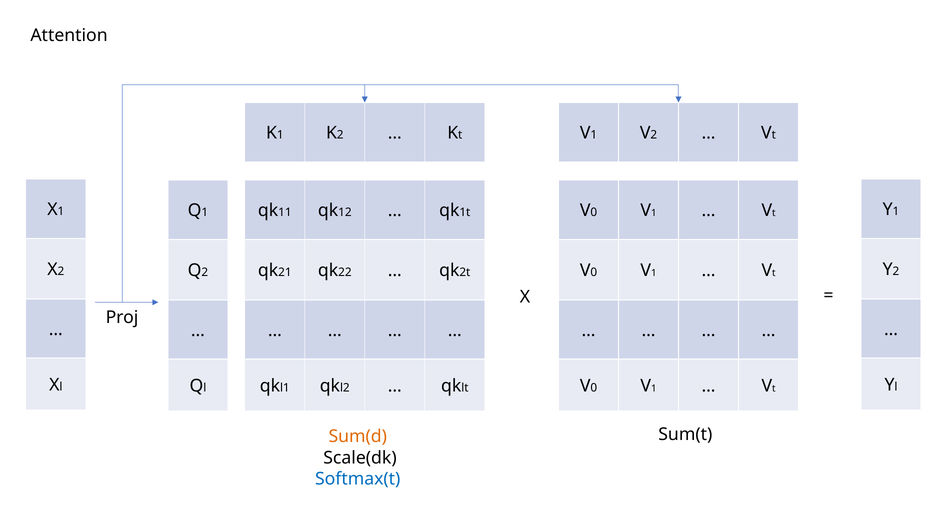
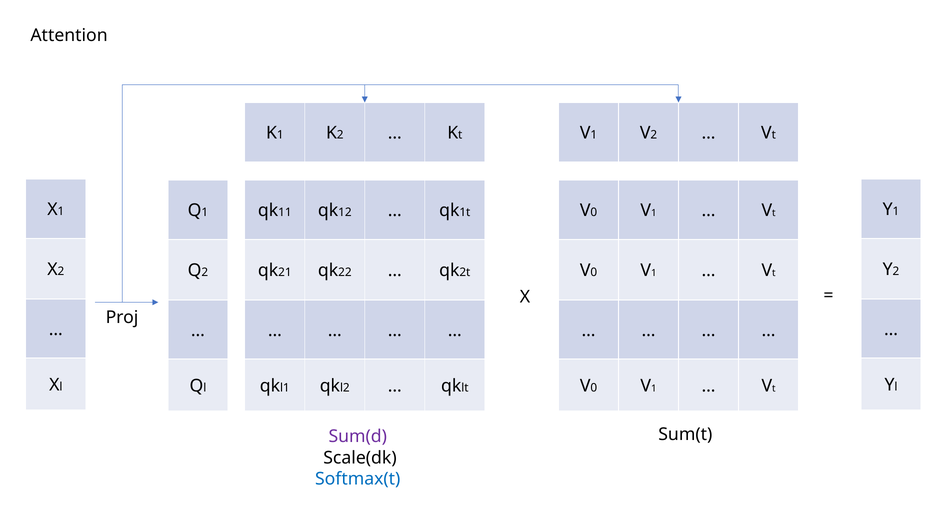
Sum(d colour: orange -> purple
